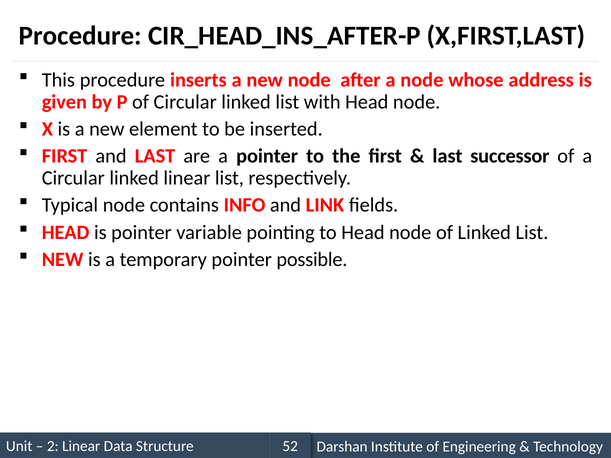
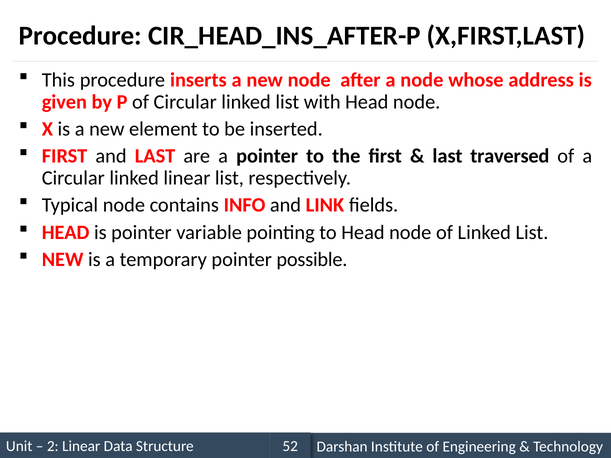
successor: successor -> traversed
